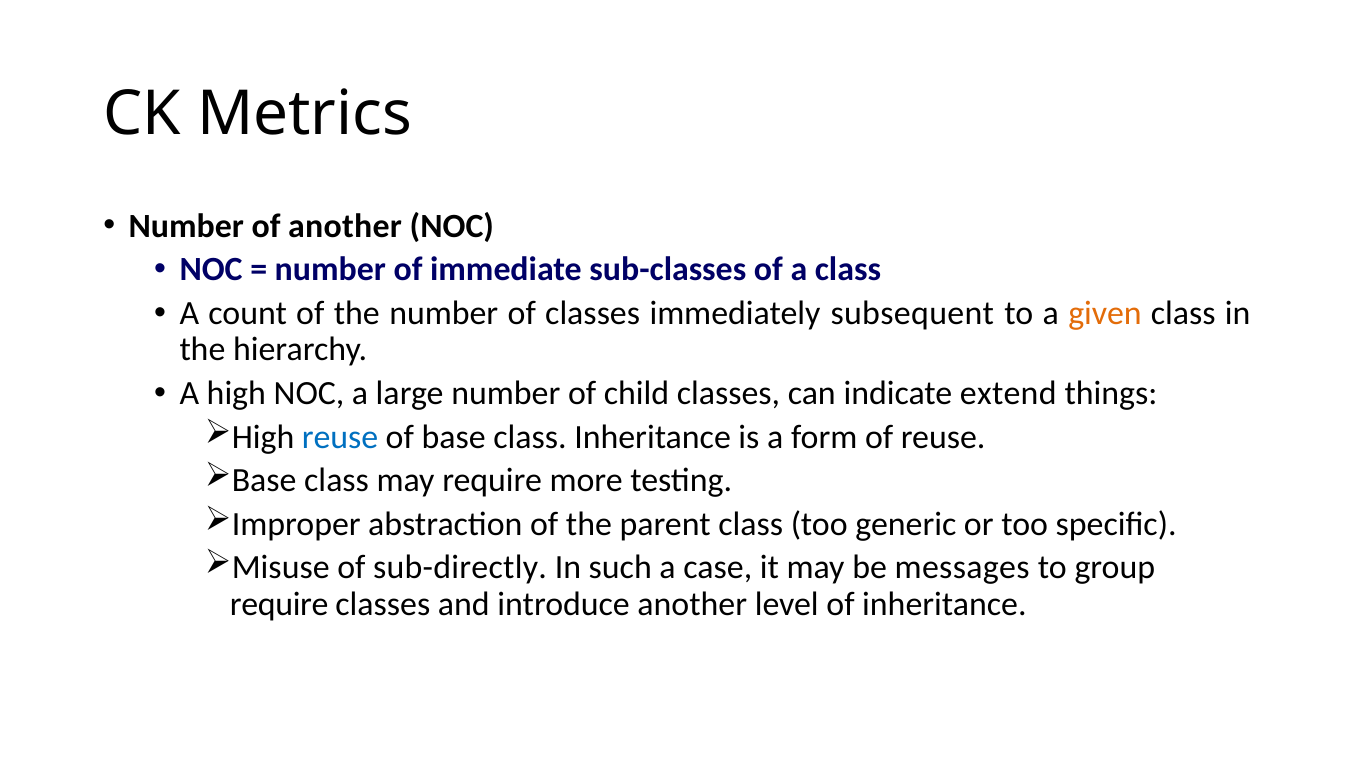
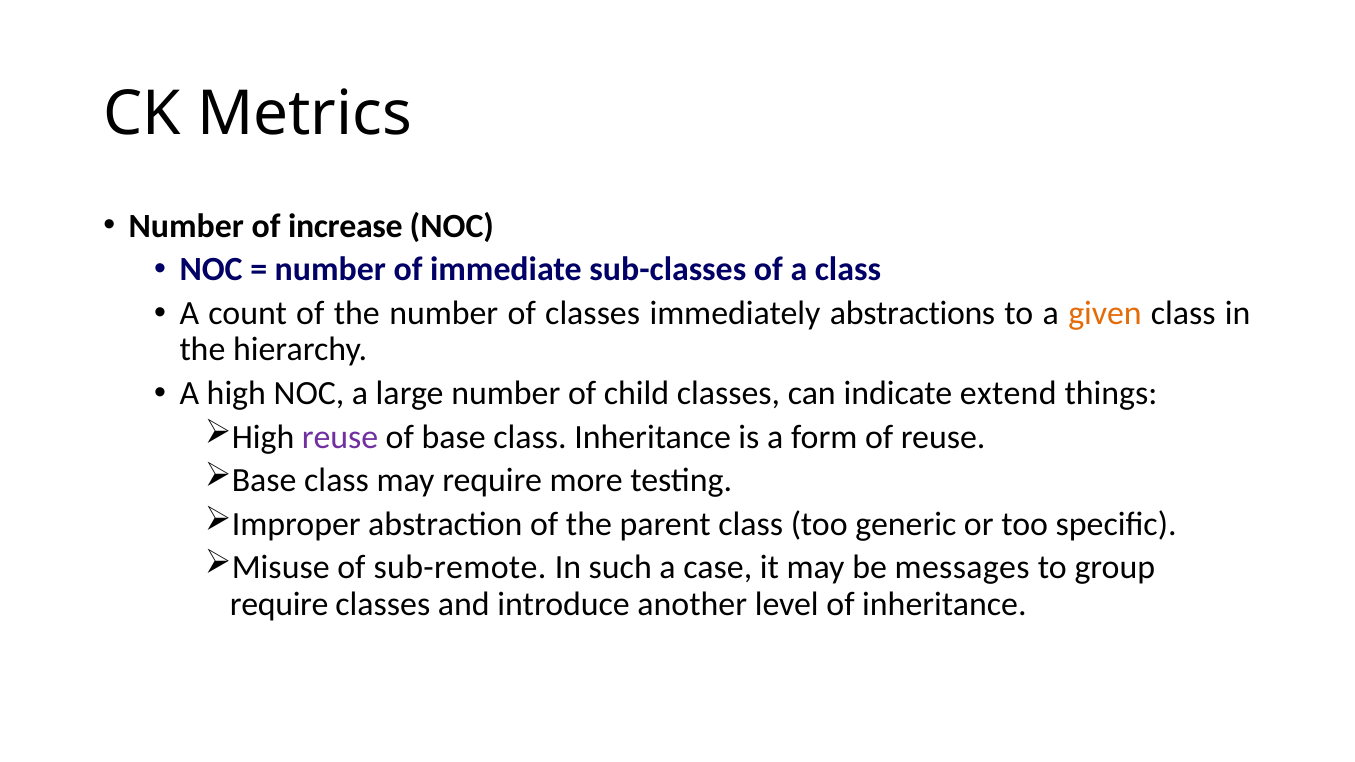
of another: another -> increase
subsequent: subsequent -> abstractions
reuse at (340, 437) colour: blue -> purple
sub-directly: sub-directly -> sub-remote
